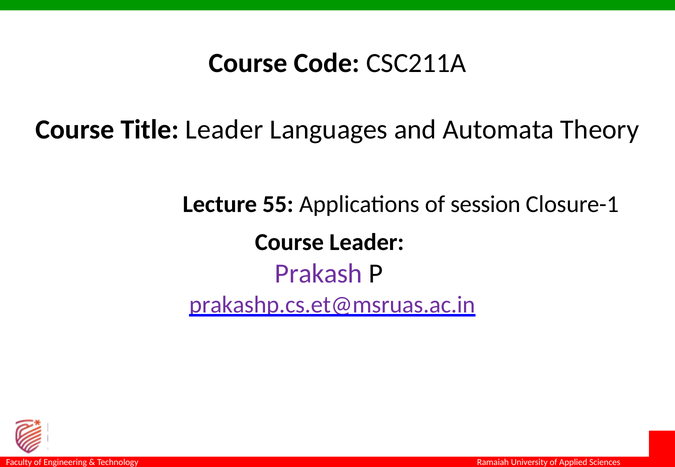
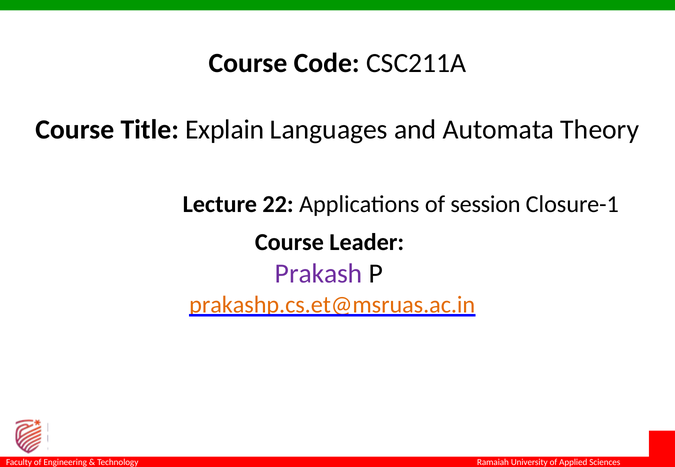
Title Leader: Leader -> Explain
55: 55 -> 22
prakashp.cs.et@msruas.ac.in colour: purple -> orange
